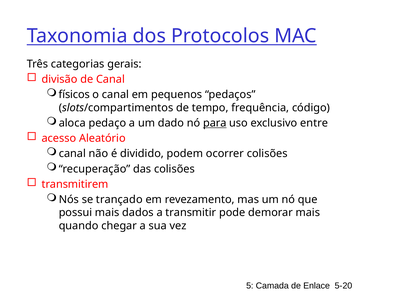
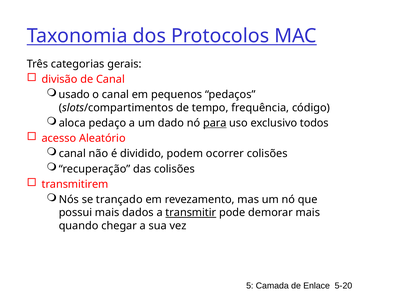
físicos: físicos -> usado
entre: entre -> todos
transmitir underline: none -> present
